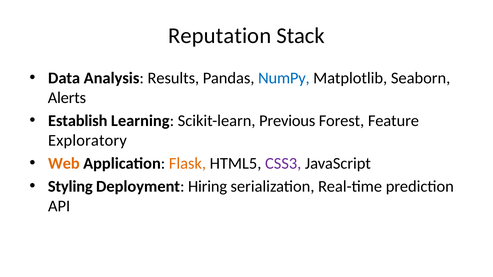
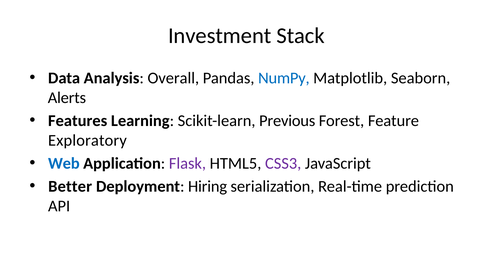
Reputation: Reputation -> Investment
Results: Results -> Overall
Establish: Establish -> Features
Web colour: orange -> blue
Flask colour: orange -> purple
Styling: Styling -> Better
